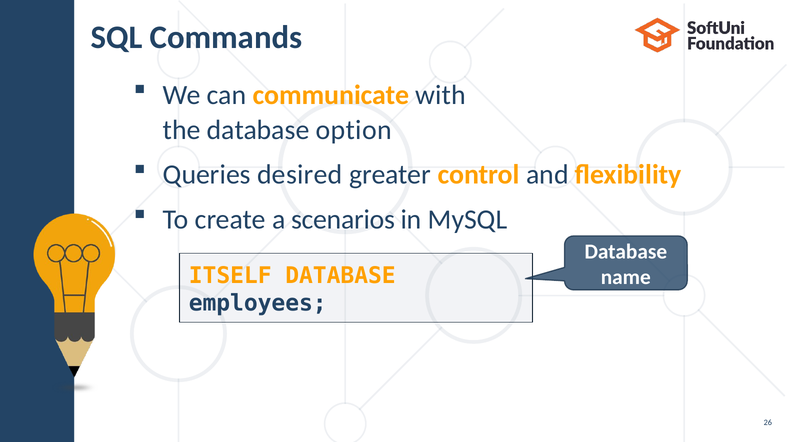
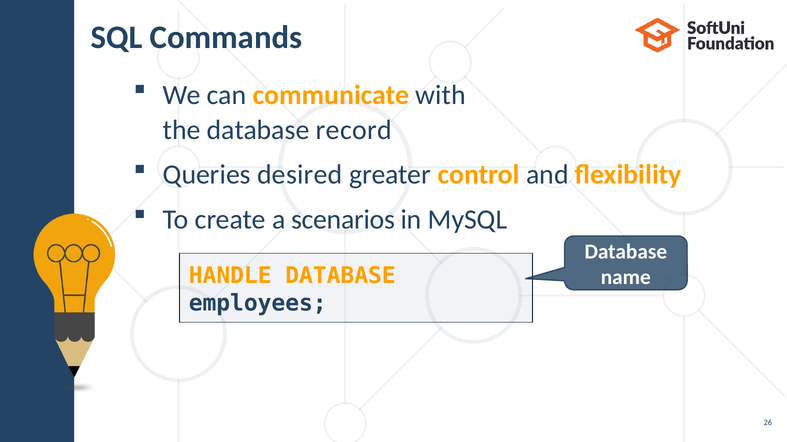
option: option -> record
ITSELF: ITSELF -> HANDLE
